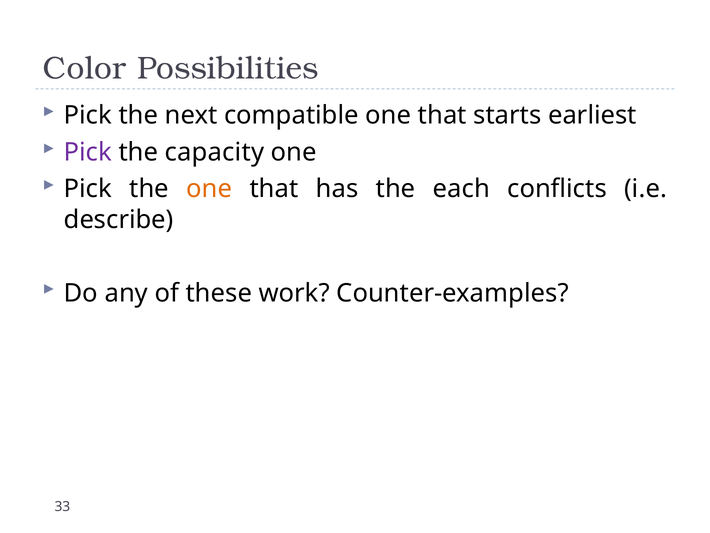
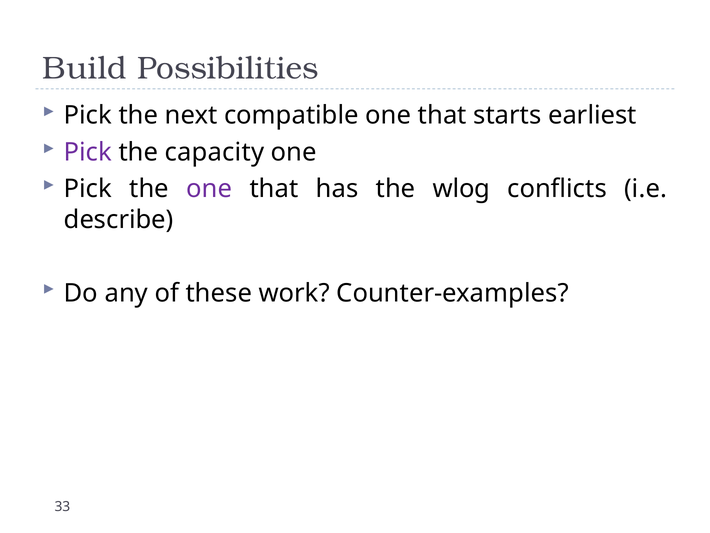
Color: Color -> Build
one at (209, 189) colour: orange -> purple
each: each -> wlog
